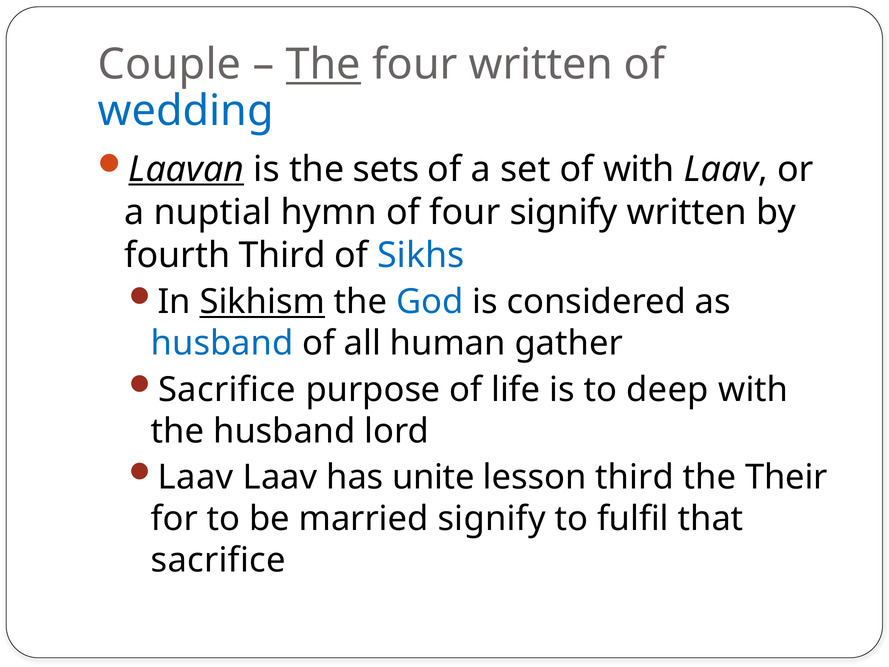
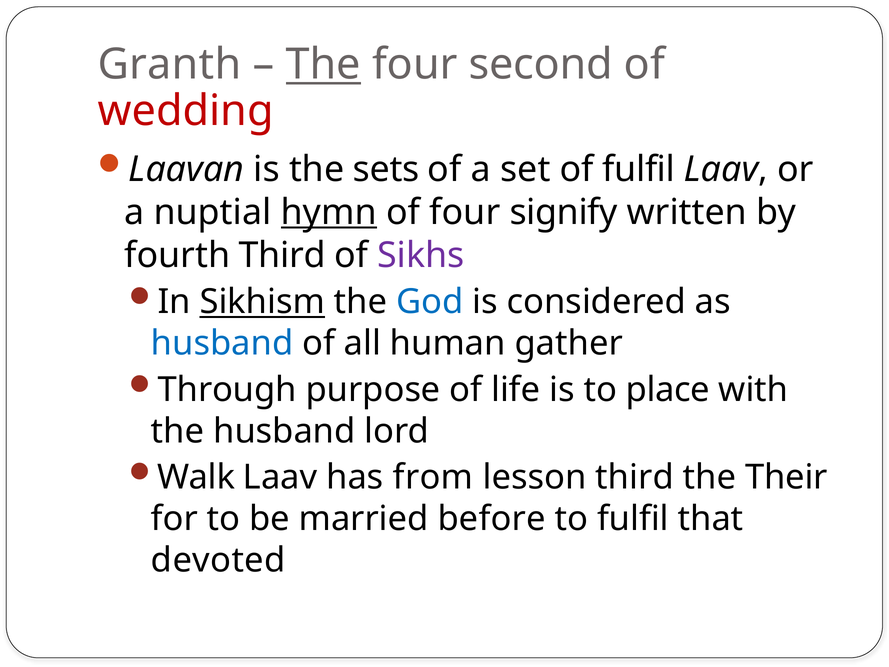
Couple: Couple -> Granth
four written: written -> second
wedding colour: blue -> red
Laavan underline: present -> none
of with: with -> fulfil
hymn underline: none -> present
Sikhs colour: blue -> purple
Sacrifice at (227, 389): Sacrifice -> Through
deep: deep -> place
Laav at (196, 477): Laav -> Walk
unite: unite -> from
married signify: signify -> before
sacrifice at (218, 560): sacrifice -> devoted
